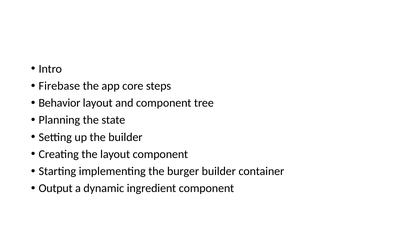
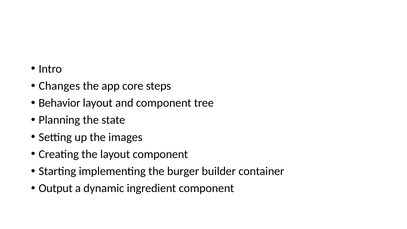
Firebase: Firebase -> Changes
the builder: builder -> images
